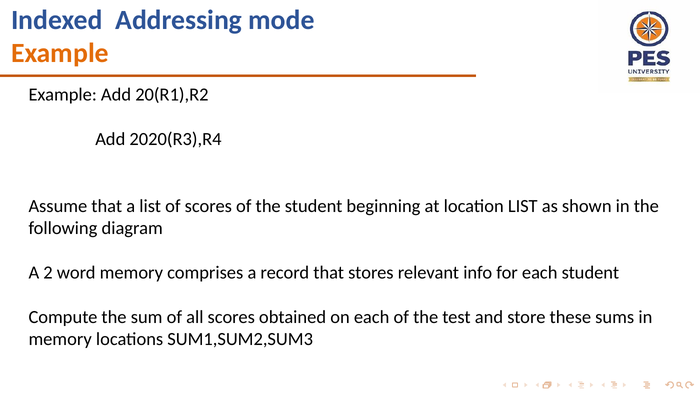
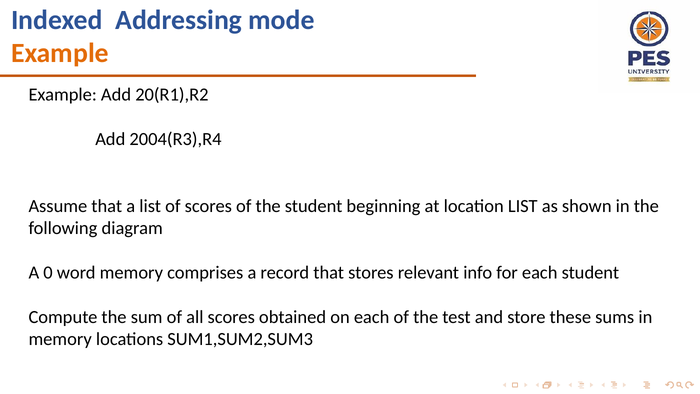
2020(R3),R4: 2020(R3),R4 -> 2004(R3),R4
2: 2 -> 0
